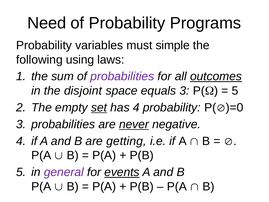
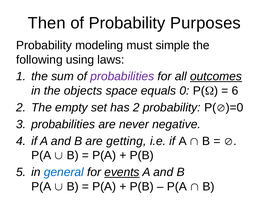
Need: Need -> Then
Programs: Programs -> Purposes
variables: variables -> modeling
disjoint: disjoint -> objects
equals 3: 3 -> 0
5 at (235, 91): 5 -> 6
set underline: present -> none
has 4: 4 -> 2
never underline: present -> none
general colour: purple -> blue
